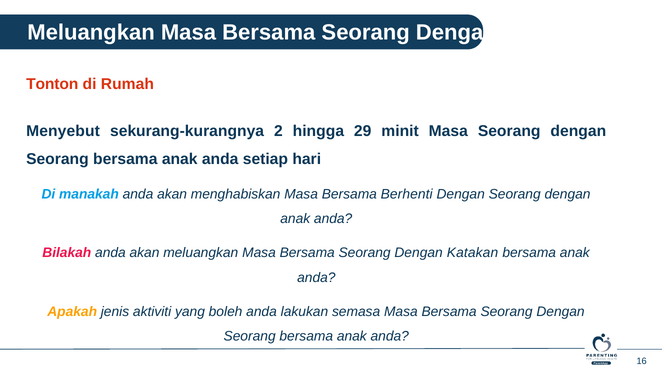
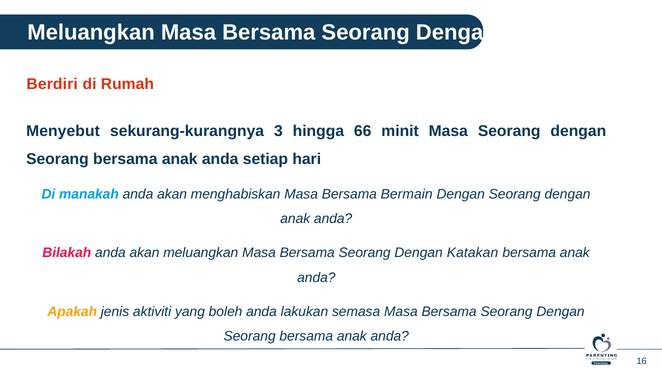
Tonton: Tonton -> Berdiri
2: 2 -> 3
29: 29 -> 66
Berhenti: Berhenti -> Bermain
